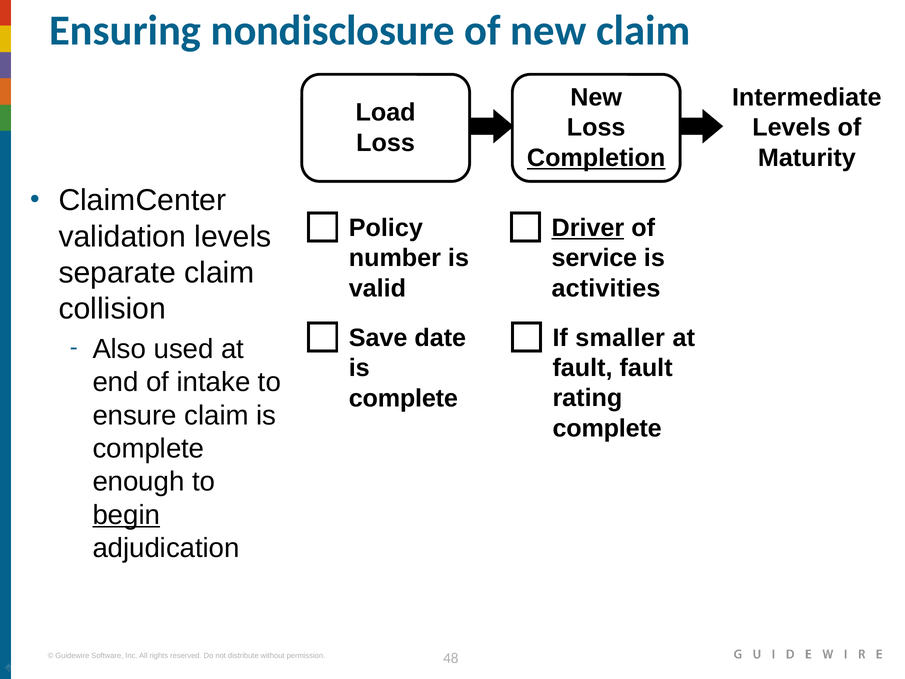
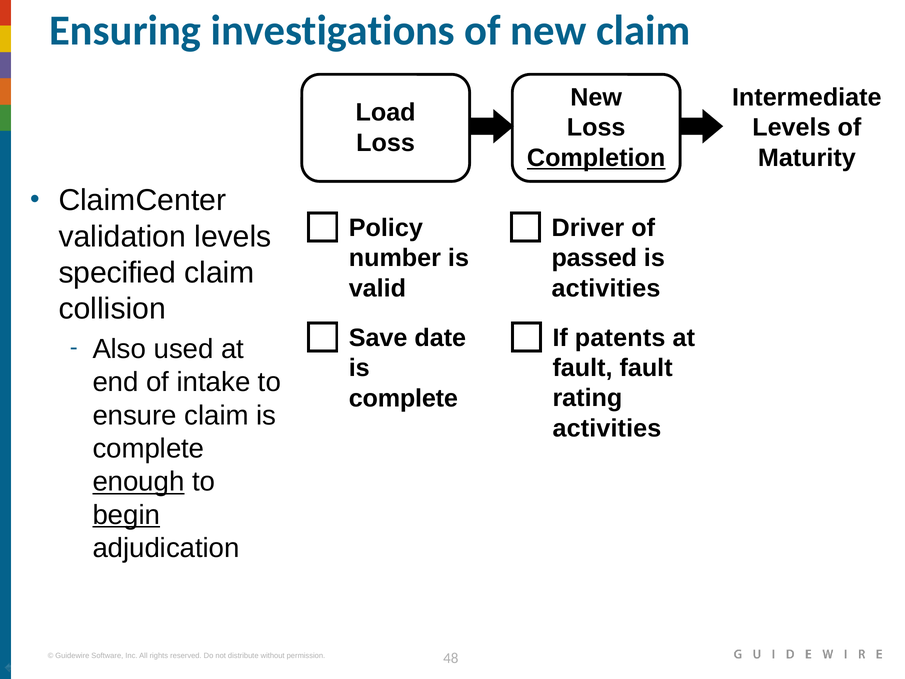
nondisclosure: nondisclosure -> investigations
Driver underline: present -> none
service: service -> passed
separate: separate -> specified
smaller: smaller -> patents
complete at (607, 428): complete -> activities
enough underline: none -> present
